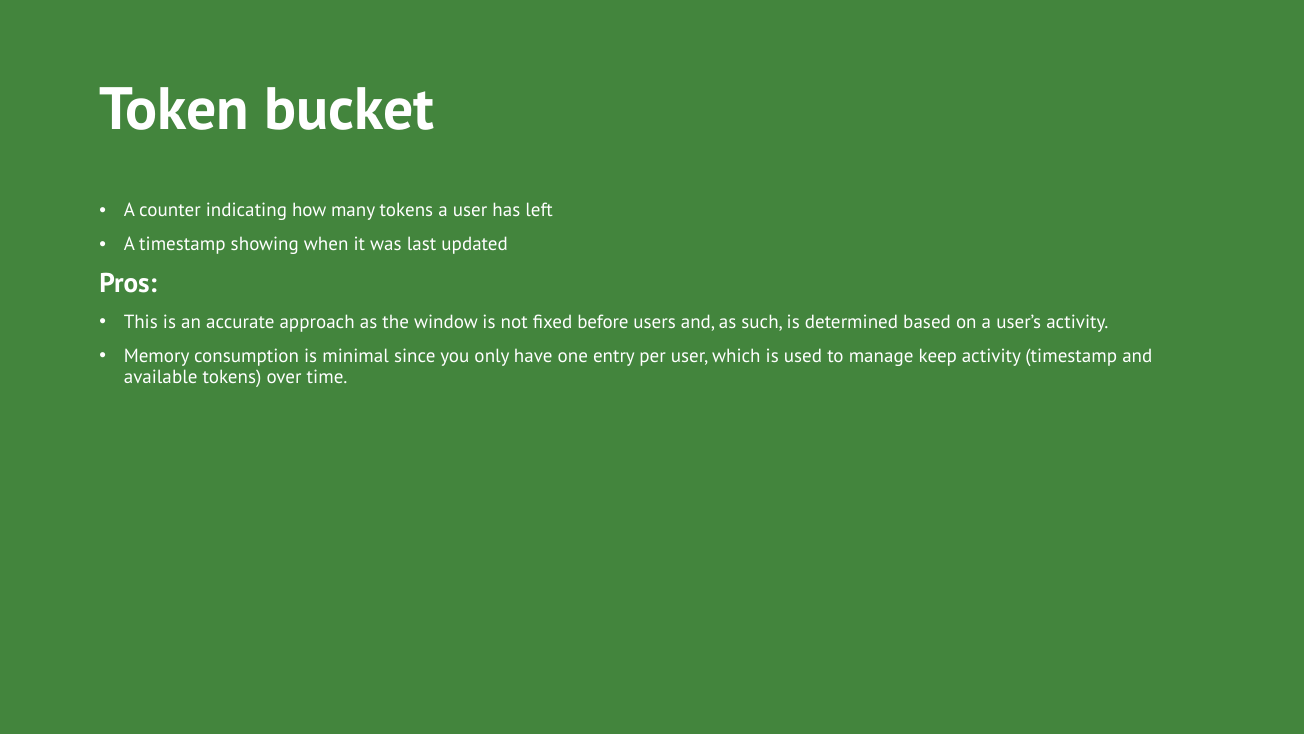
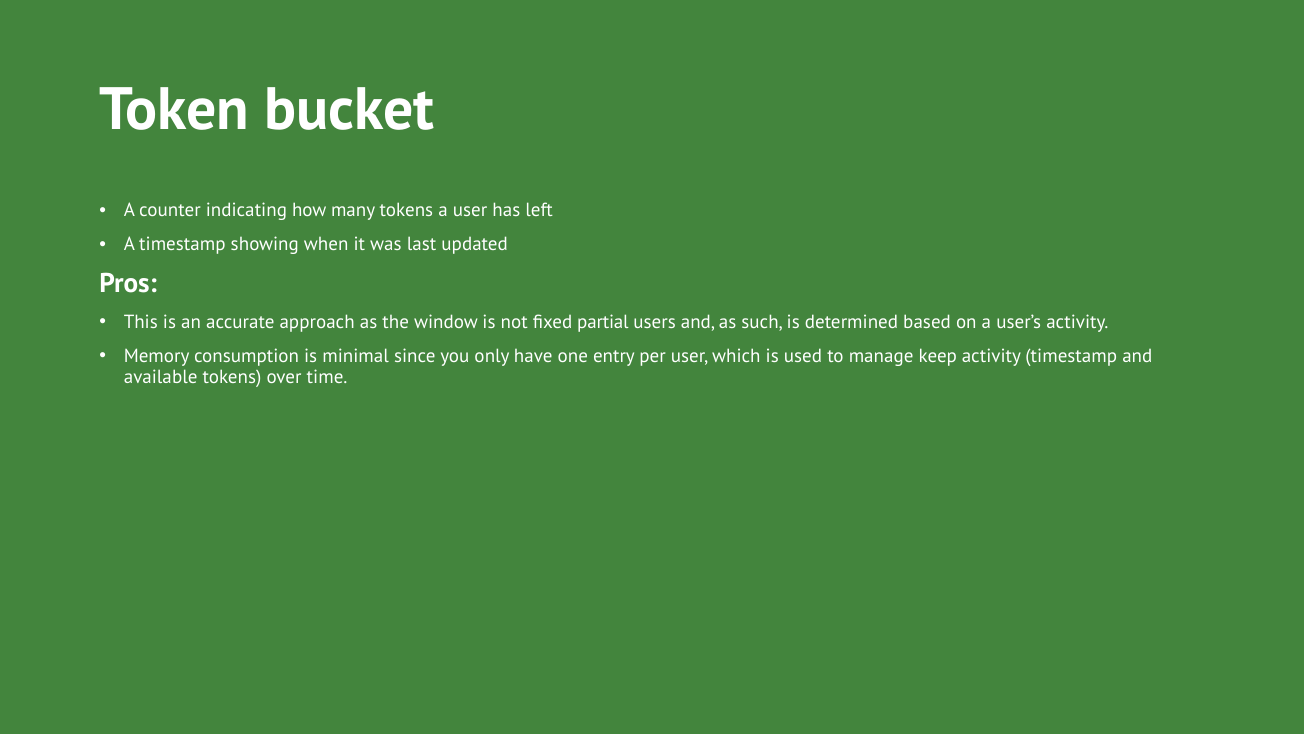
before: before -> partial
